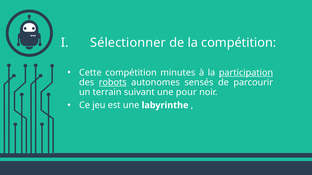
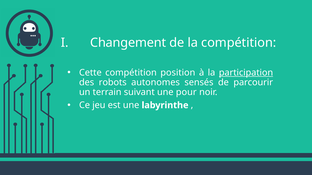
Sélectionner: Sélectionner -> Changement
minutes: minutes -> position
robots underline: present -> none
